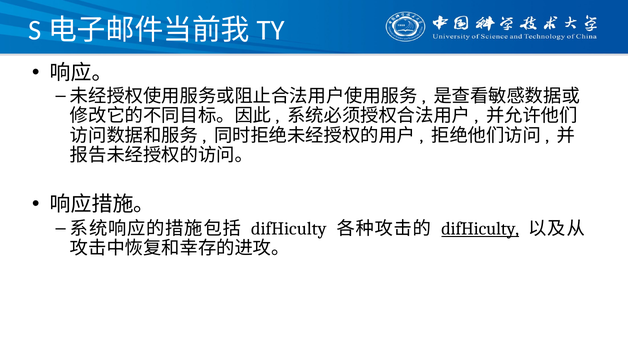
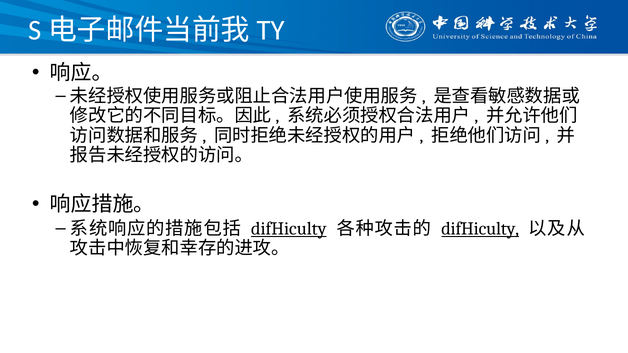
difHiculty at (289, 229) underline: none -> present
